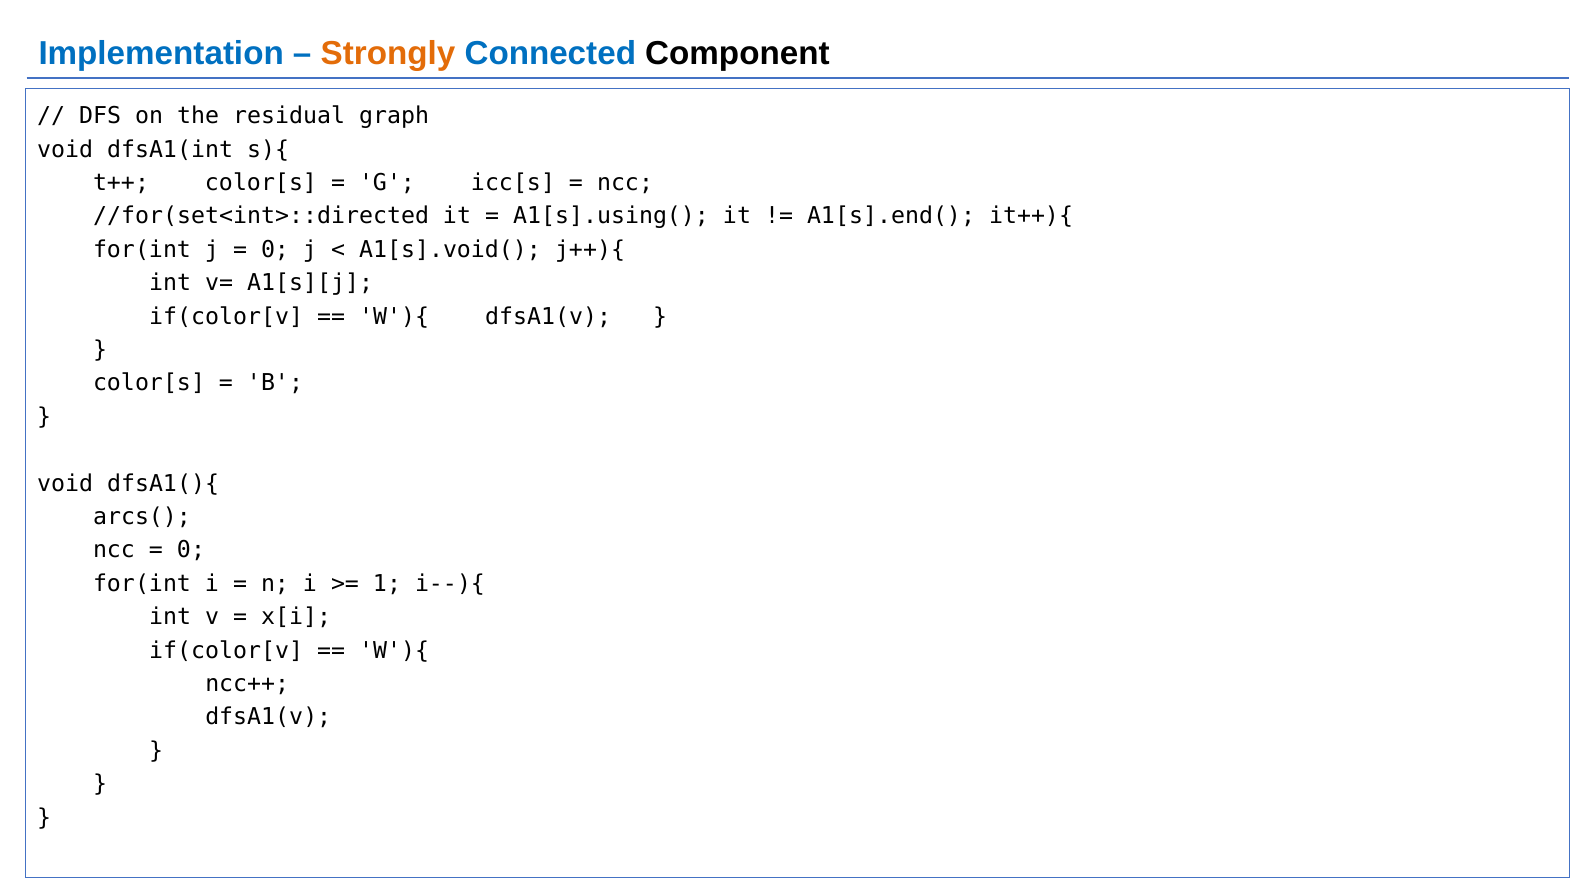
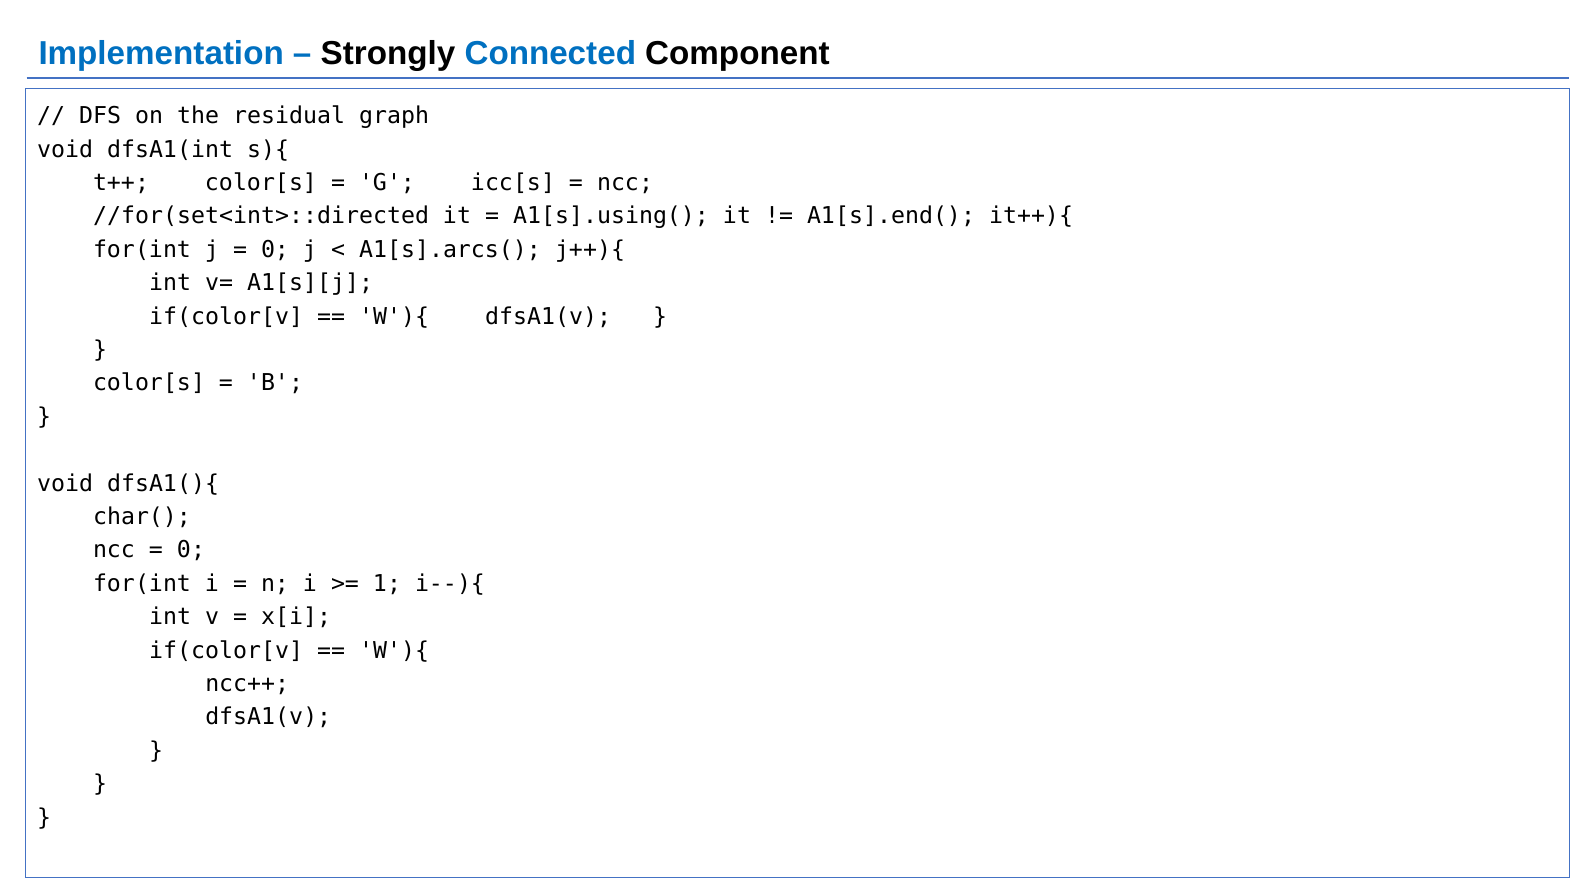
Strongly colour: orange -> black
A1[s].void(: A1[s].void( -> A1[s].arcs(
arcs(: arcs( -> char(
